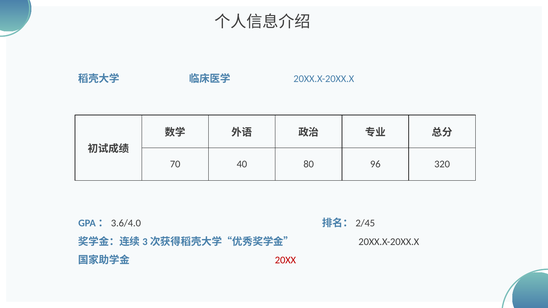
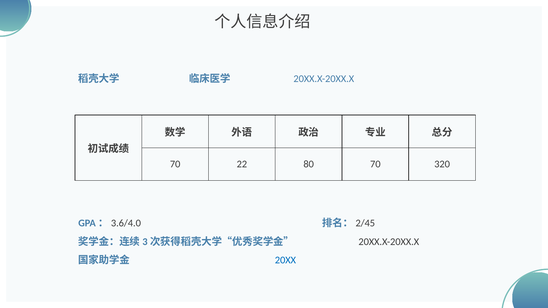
40: 40 -> 22
80 96: 96 -> 70
20XX colour: red -> blue
